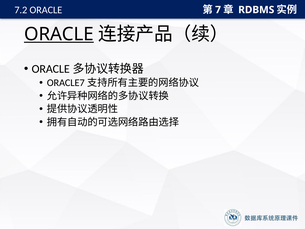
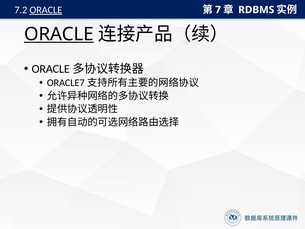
ORACLE at (46, 10) underline: none -> present
